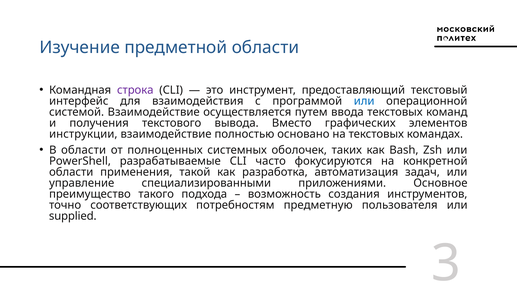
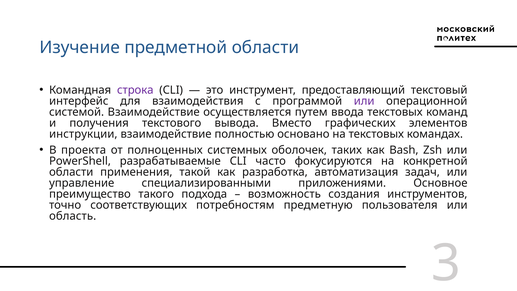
или at (364, 101) colour: blue -> purple
В области: области -> проекта
supplied: supplied -> область
